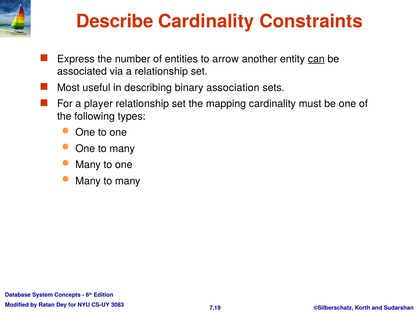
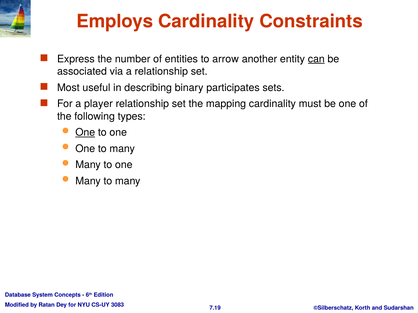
Describe: Describe -> Employs
association: association -> participates
One at (85, 133) underline: none -> present
